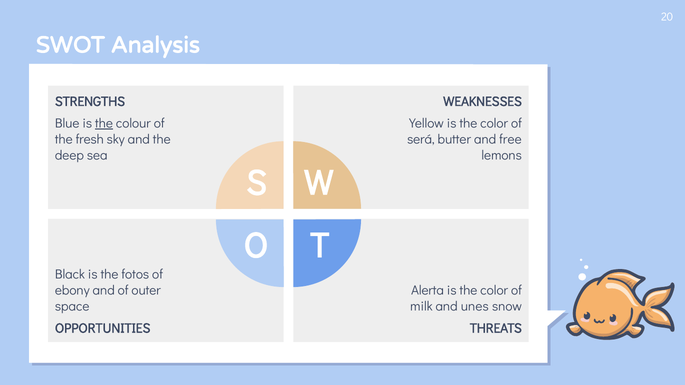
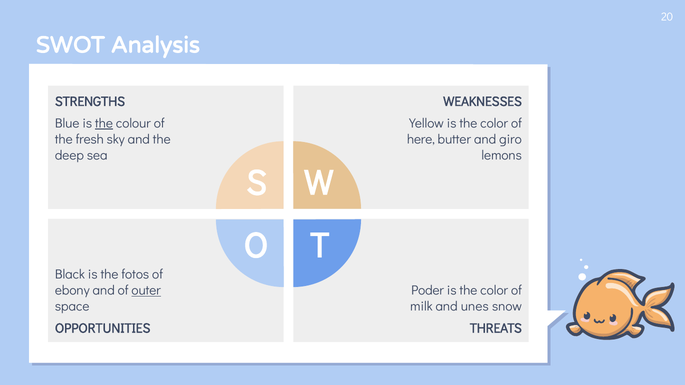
será: será -> here
free: free -> giro
outer underline: none -> present
Alerta: Alerta -> Poder
